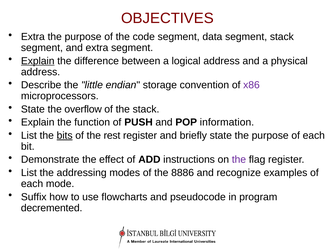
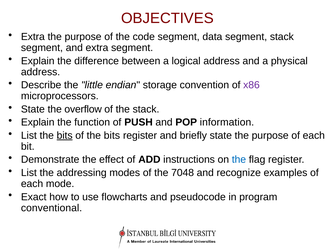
Explain at (38, 61) underline: present -> none
of the rest: rest -> bits
the at (239, 160) colour: purple -> blue
8886: 8886 -> 7048
Suffix: Suffix -> Exact
decremented: decremented -> conventional
